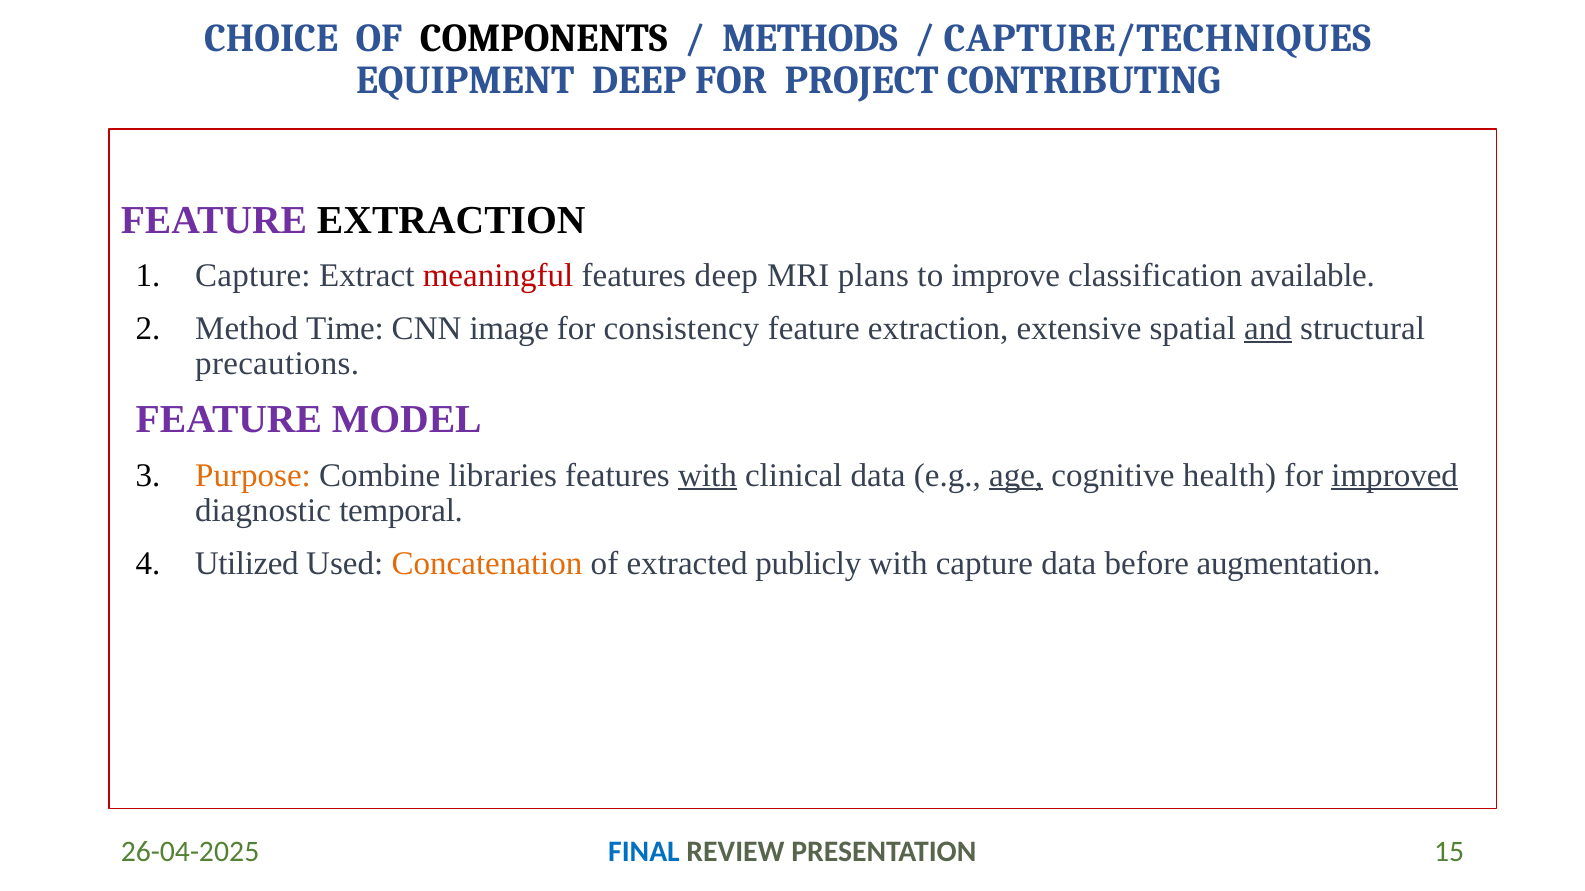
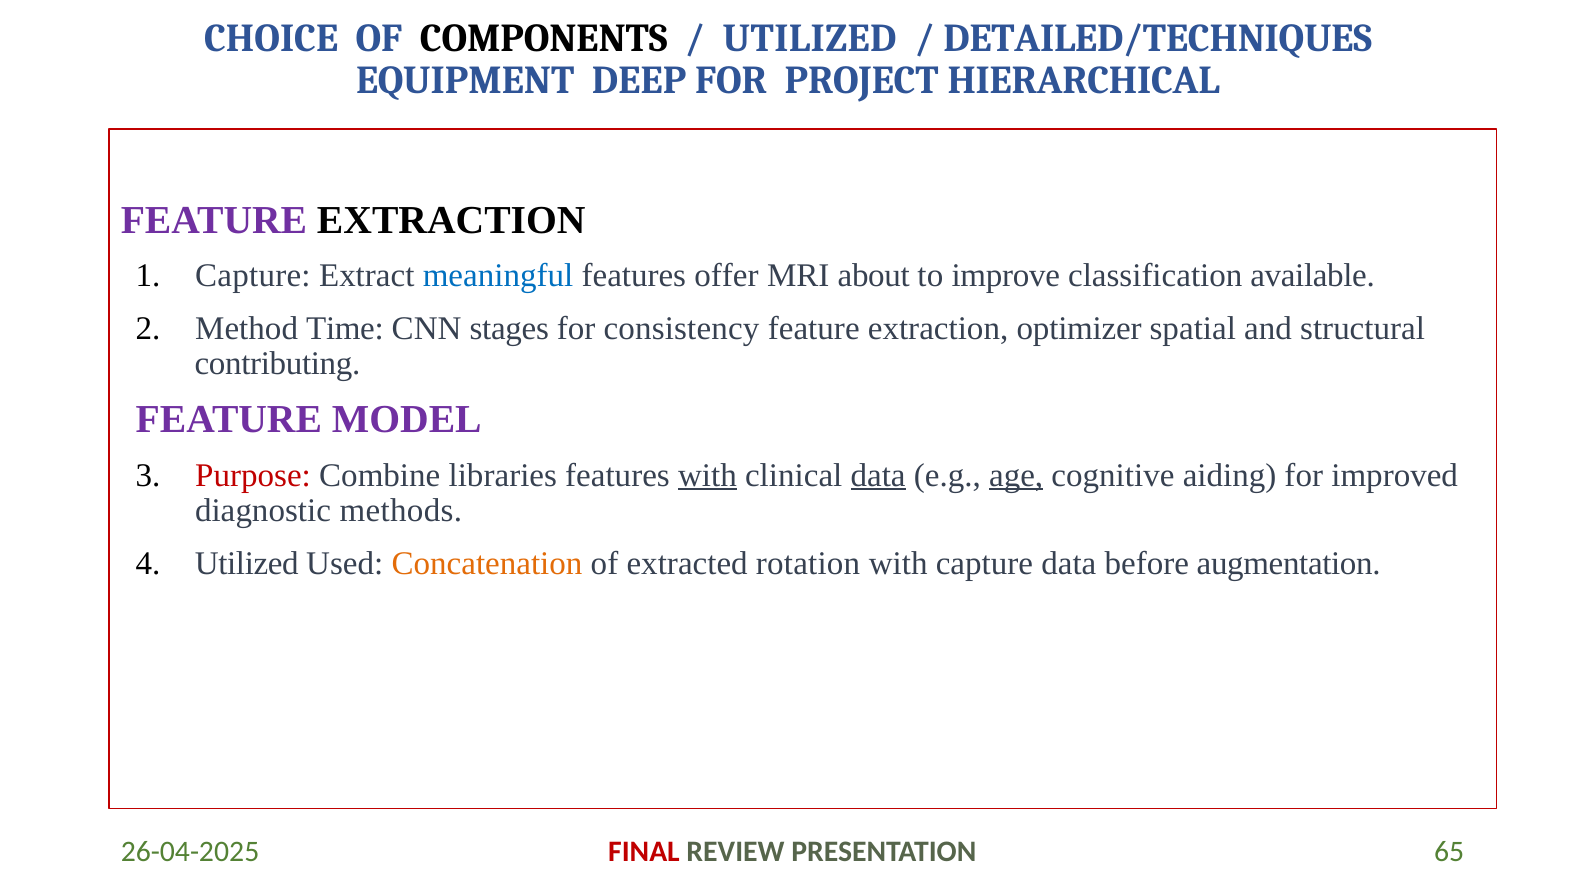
METHODS at (810, 38): METHODS -> UTILIZED
CAPTURE/TECHNIQUES: CAPTURE/TECHNIQUES -> DETAILED/TECHNIQUES
CONTRIBUTING: CONTRIBUTING -> HIERARCHICAL
meaningful colour: red -> blue
features deep: deep -> offer
plans: plans -> about
image: image -> stages
extensive: extensive -> optimizer
and underline: present -> none
precautions: precautions -> contributing
Purpose colour: orange -> red
data at (878, 476) underline: none -> present
health: health -> aiding
improved underline: present -> none
temporal: temporal -> methods
publicly: publicly -> rotation
FINAL colour: blue -> red
15: 15 -> 65
